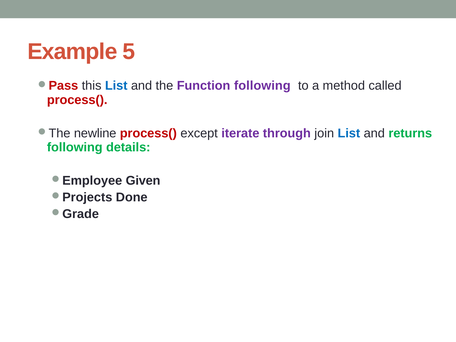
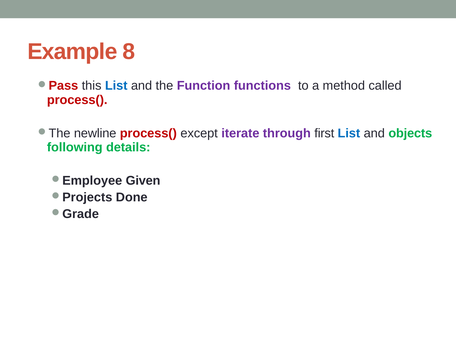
5: 5 -> 8
Function following: following -> functions
join: join -> first
returns: returns -> objects
